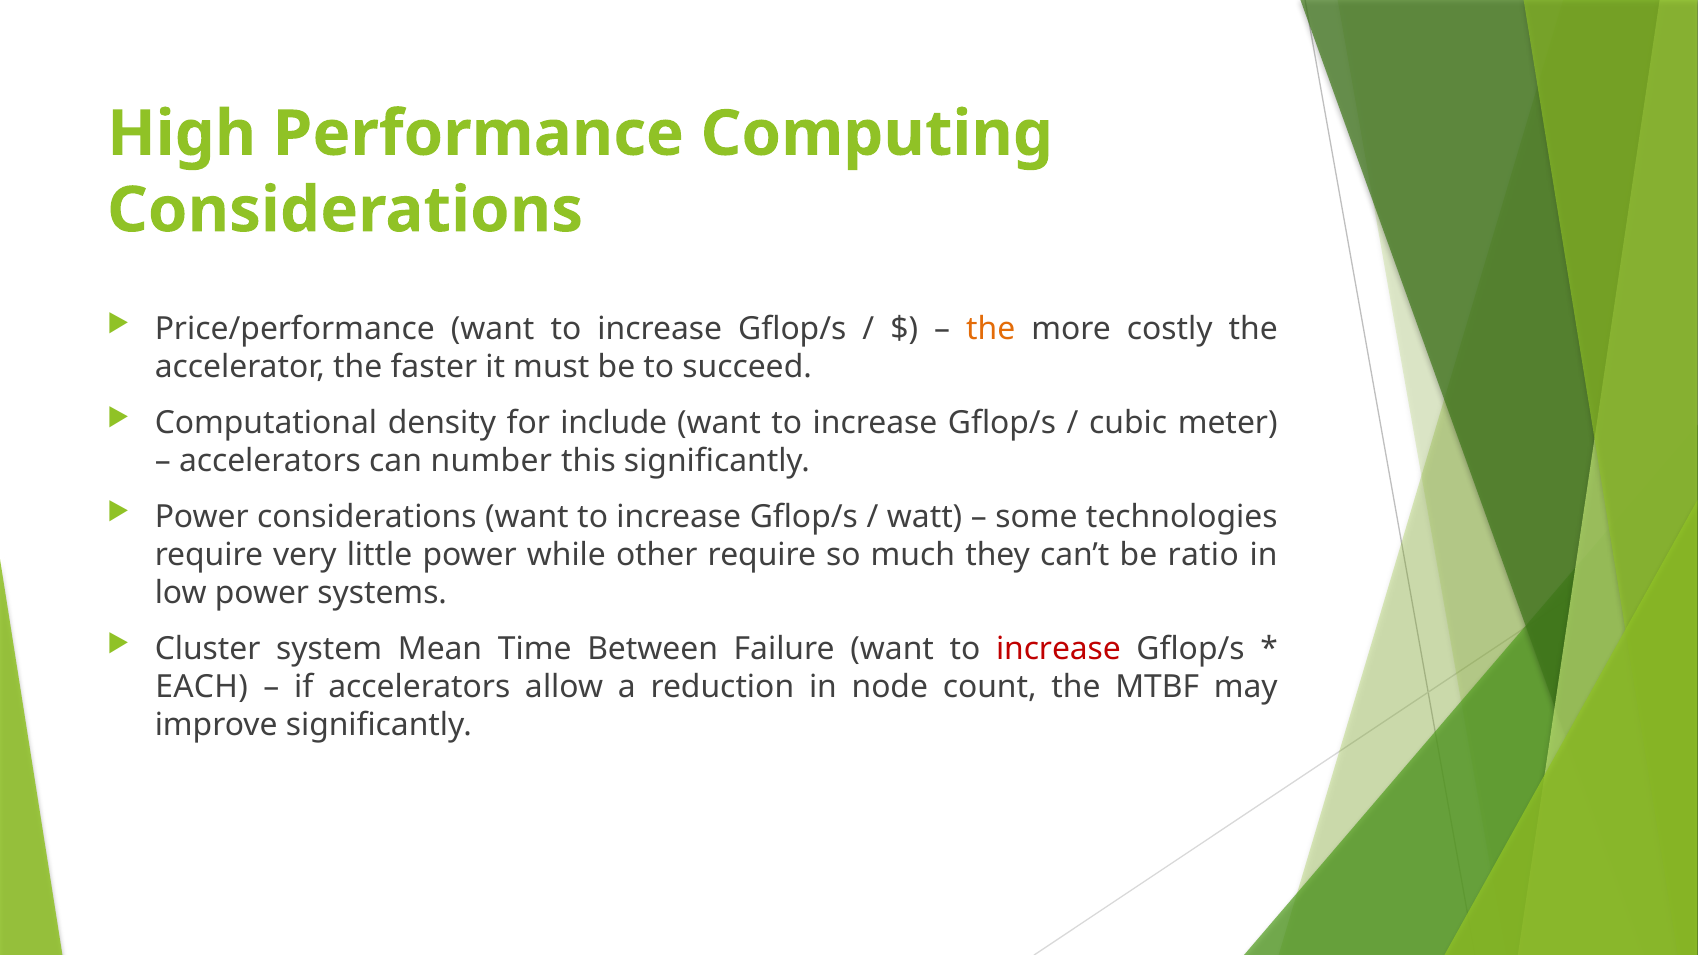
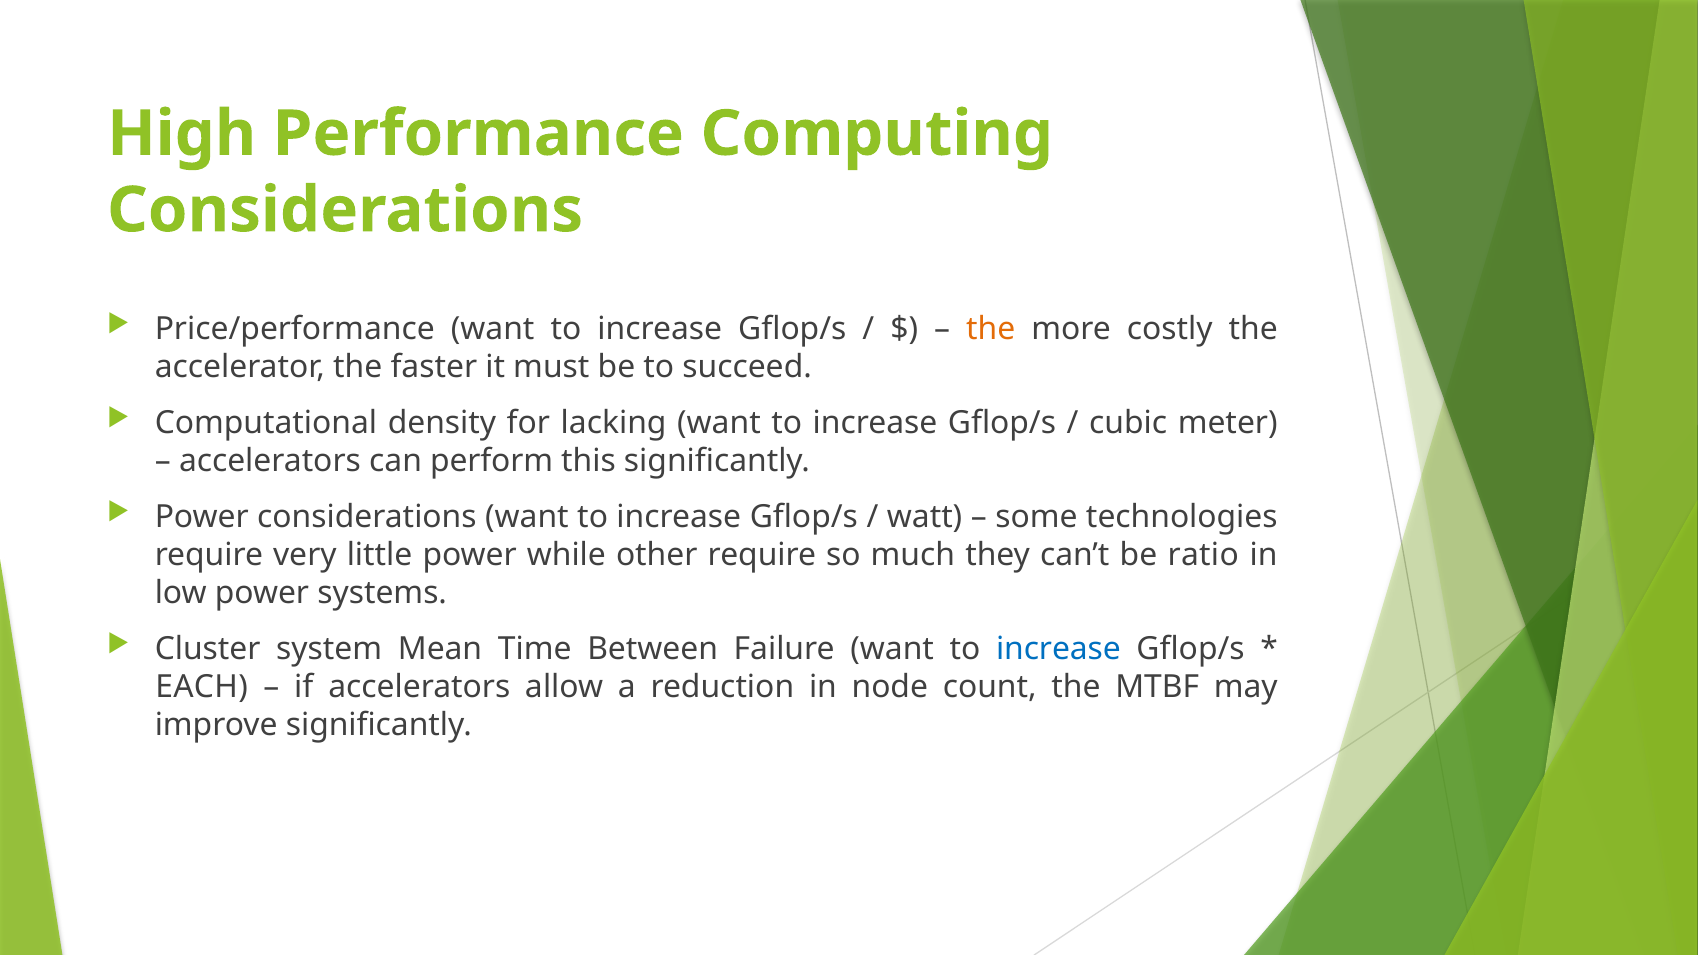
include: include -> lacking
number: number -> perform
increase at (1058, 649) colour: red -> blue
